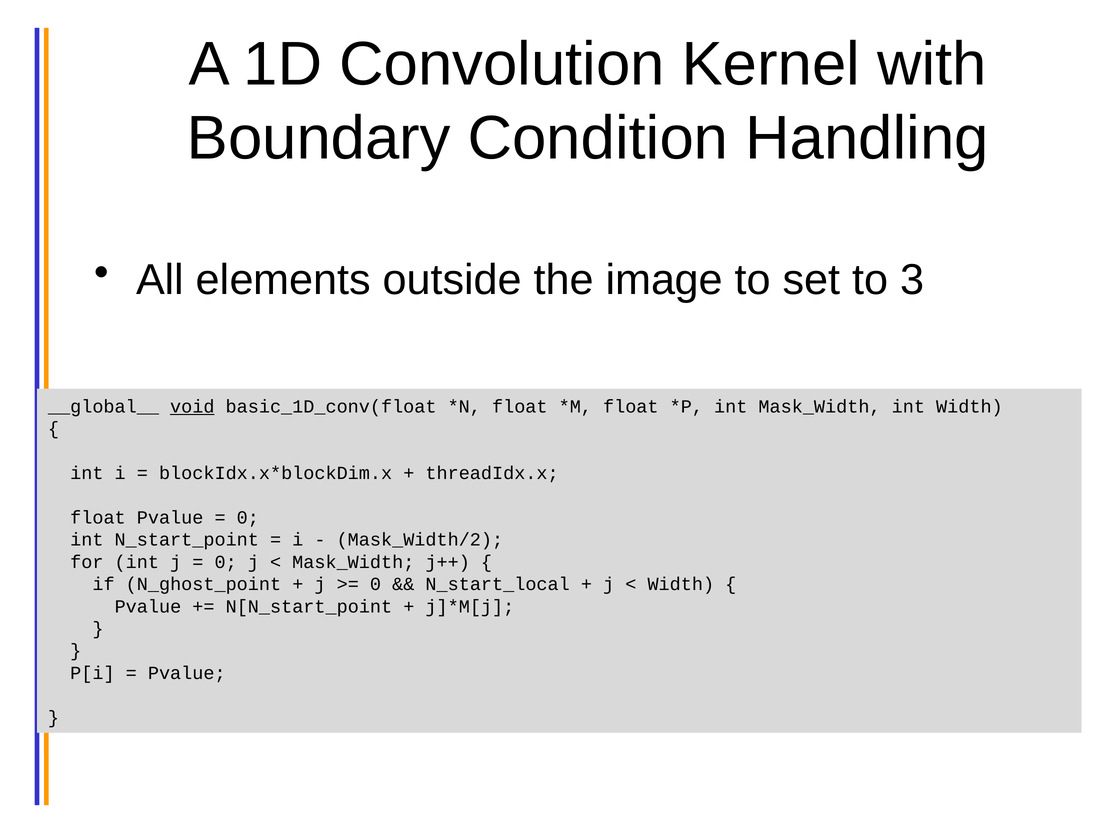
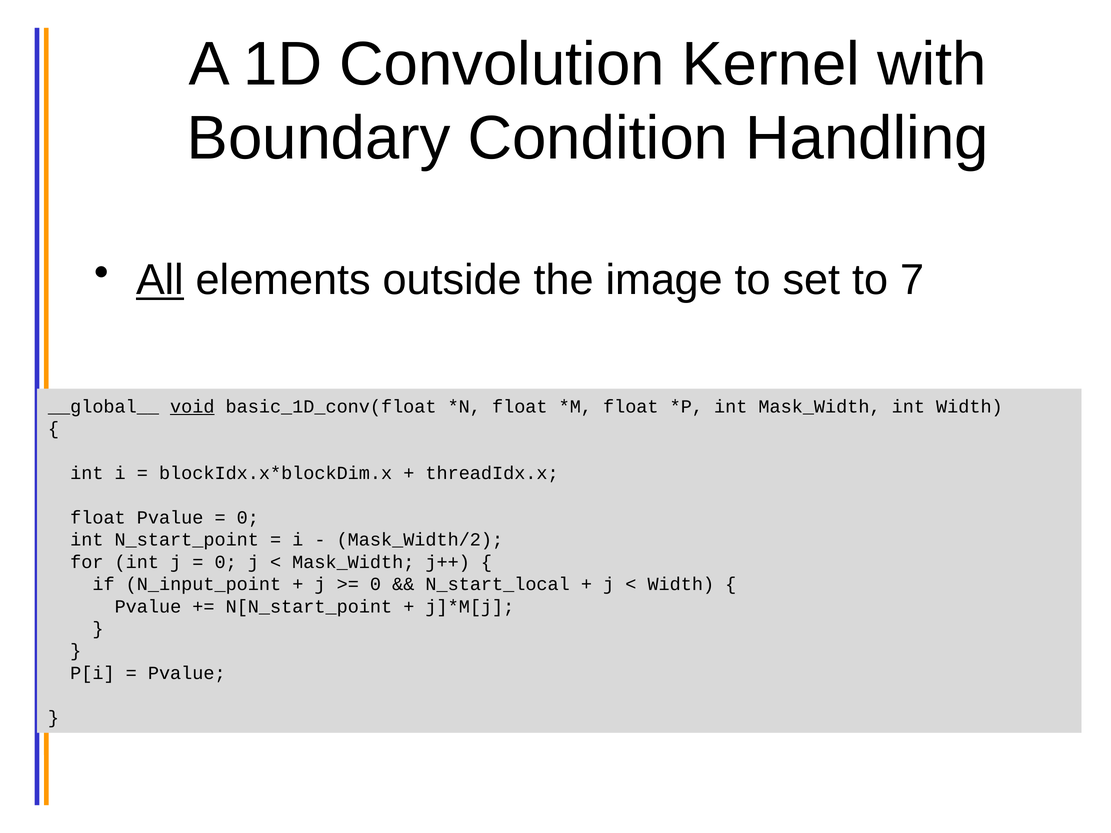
All underline: none -> present
3: 3 -> 7
N_ghost_point: N_ghost_point -> N_input_point
